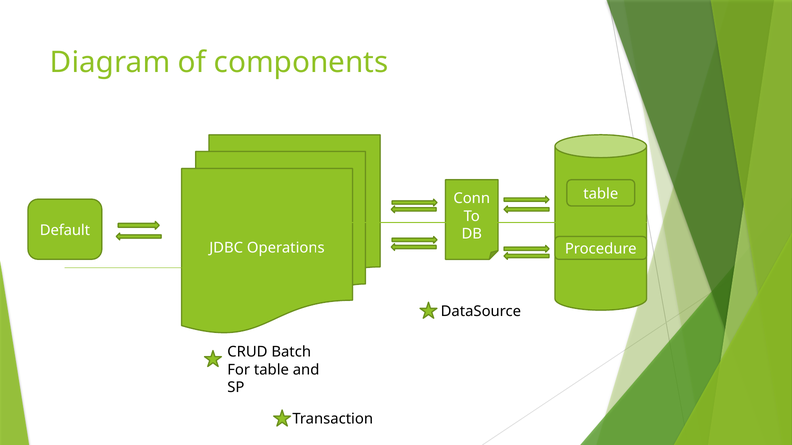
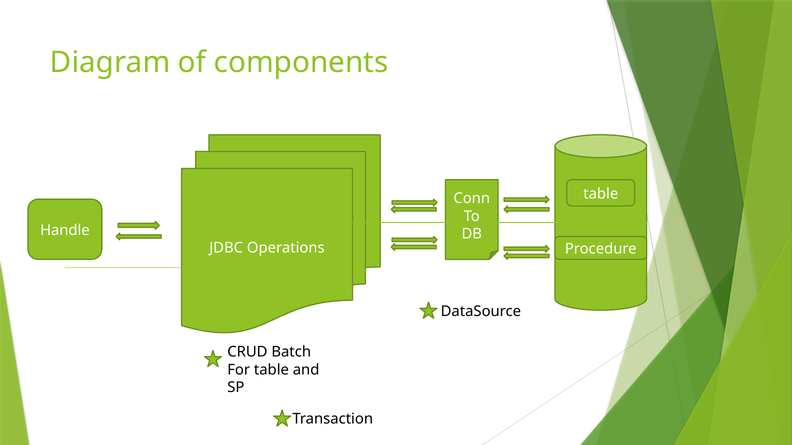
Default: Default -> Handle
